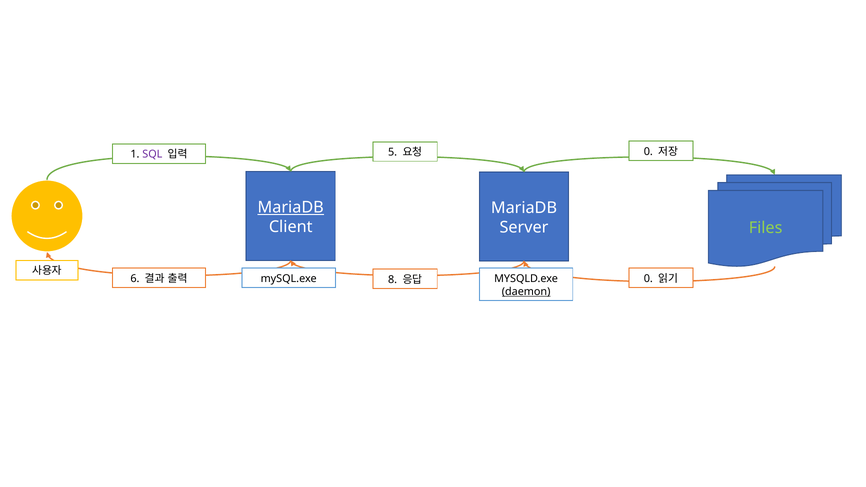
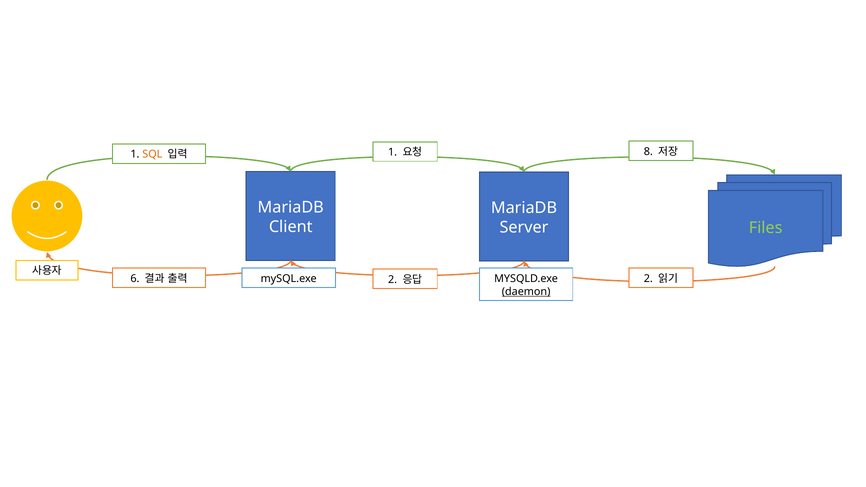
SQL colour: purple -> orange
5 at (393, 152): 5 -> 1
0 at (648, 152): 0 -> 8
MariaDB at (291, 207) underline: present -> none
8 at (393, 280): 8 -> 2
0 at (648, 279): 0 -> 2
